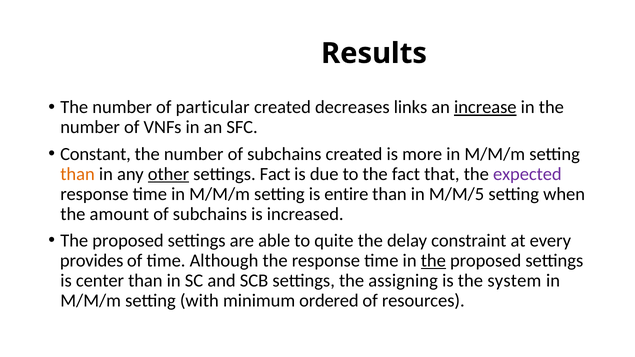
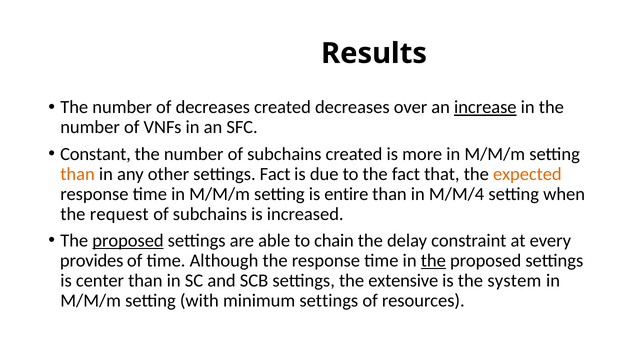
of particular: particular -> decreases
links: links -> over
other underline: present -> none
expected colour: purple -> orange
M/M/5: M/M/5 -> M/M/4
amount: amount -> request
proposed at (128, 241) underline: none -> present
quite: quite -> chain
assigning: assigning -> extensive
minimum ordered: ordered -> settings
